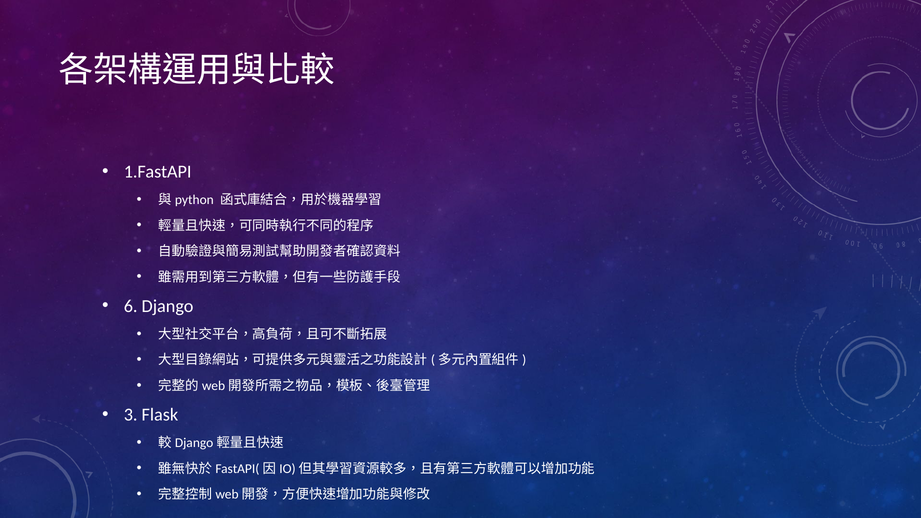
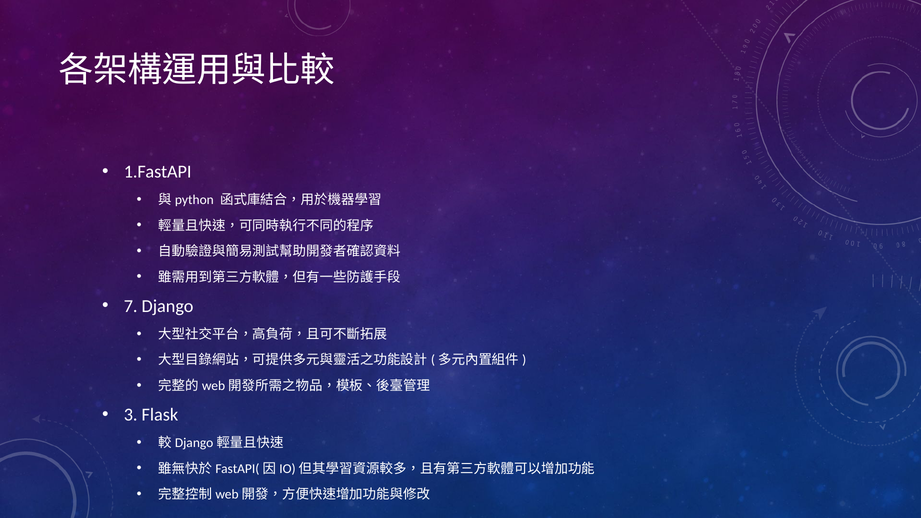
6: 6 -> 7
